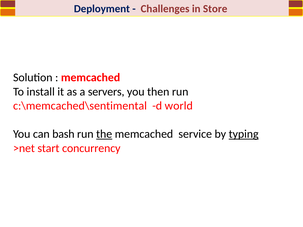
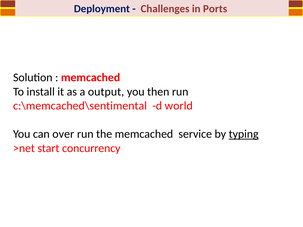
Store: Store -> Ports
servers: servers -> output
bash: bash -> over
the underline: present -> none
